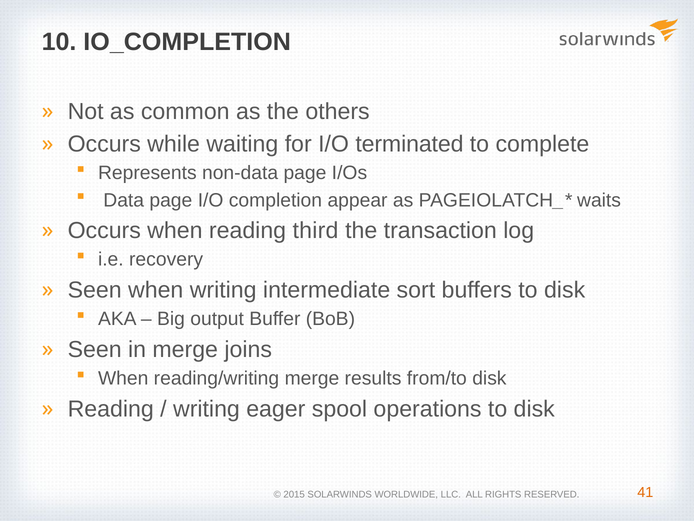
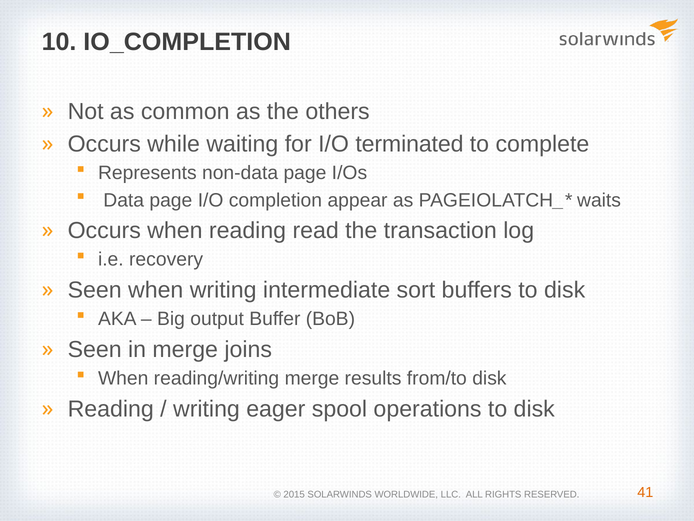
third: third -> read
